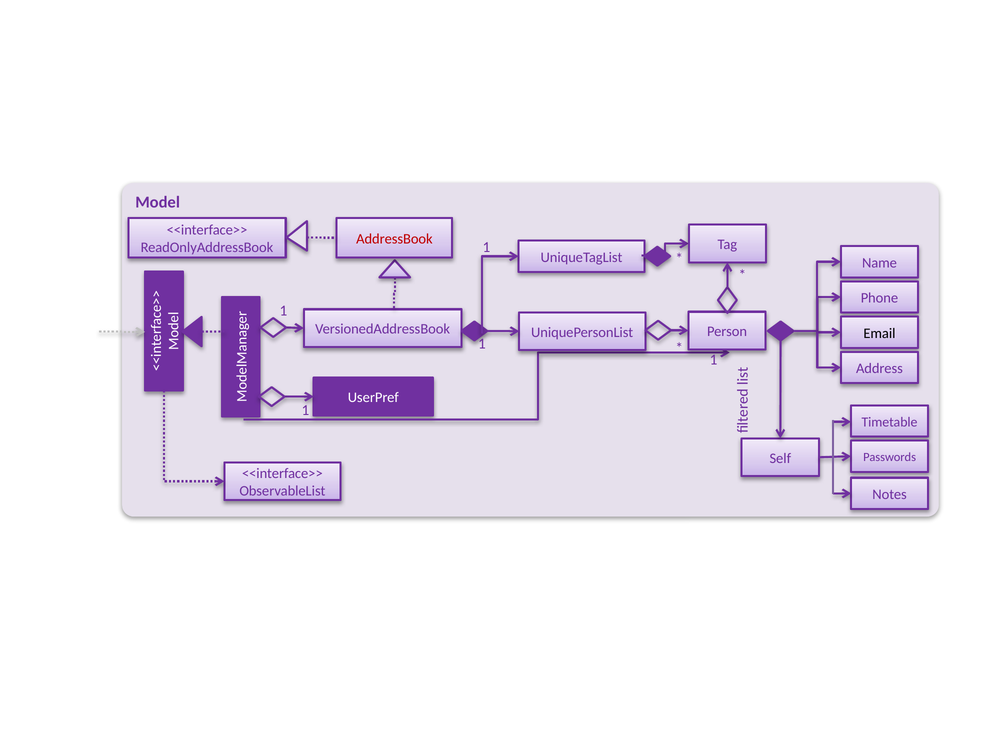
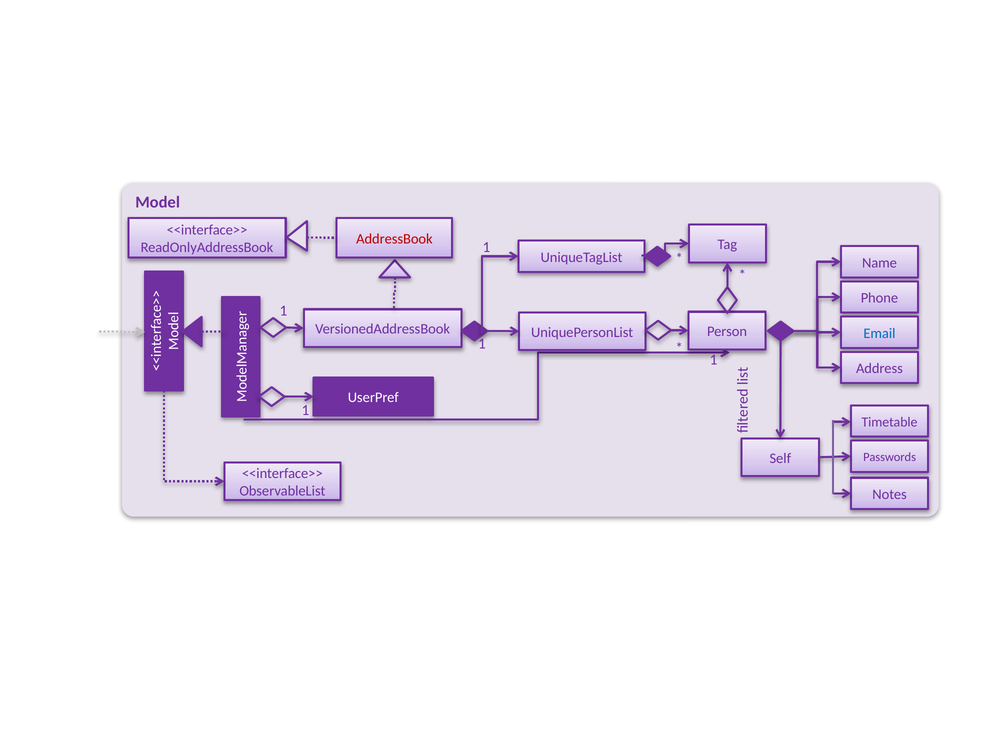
Email colour: black -> blue
